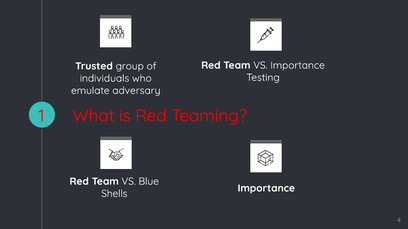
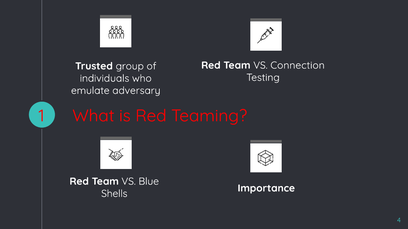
VS Importance: Importance -> Connection
